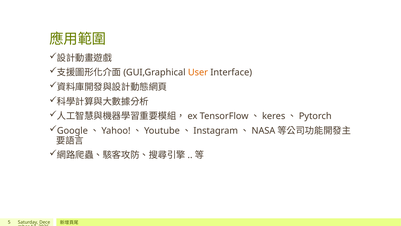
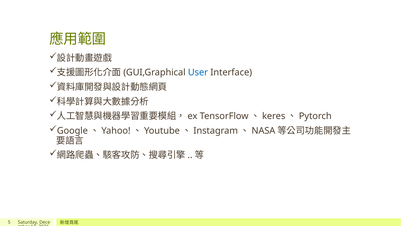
User colour: orange -> blue
